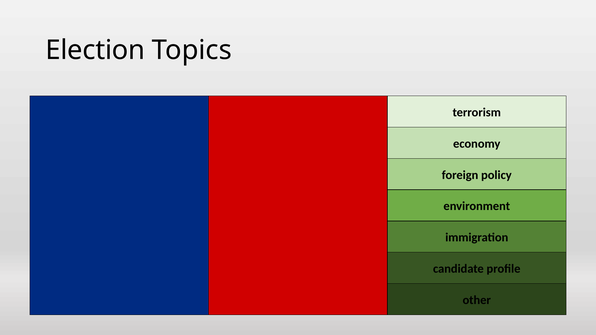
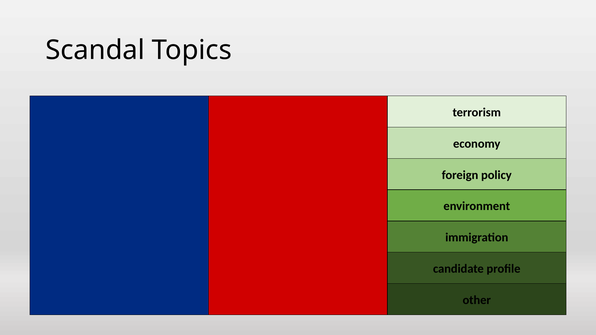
Election: Election -> Scandal
